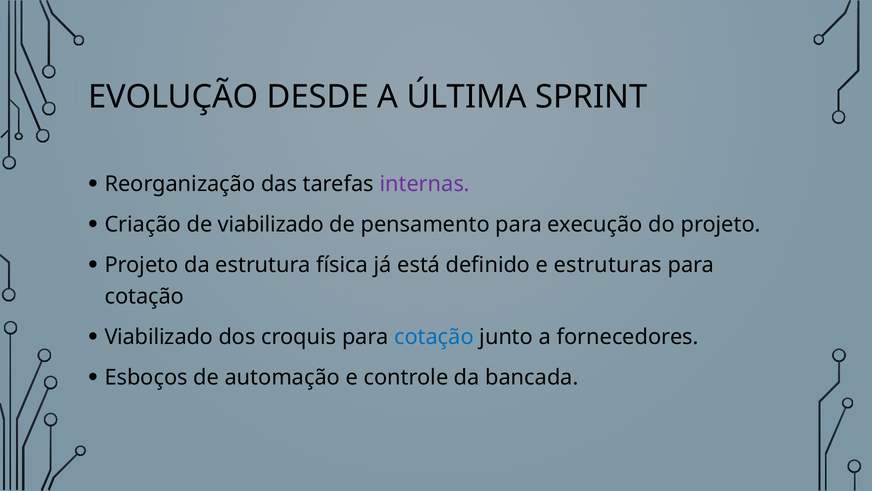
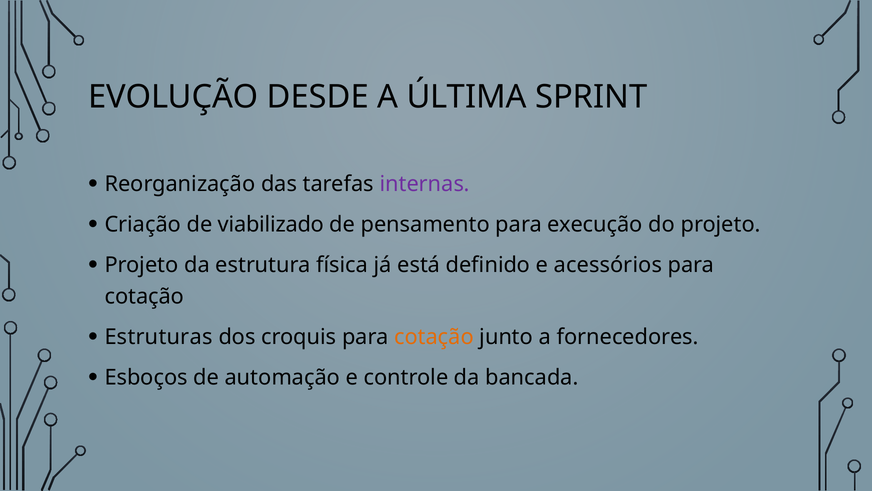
estruturas: estruturas -> acessórios
Viabilizado at (159, 337): Viabilizado -> Estruturas
cotação at (434, 337) colour: blue -> orange
